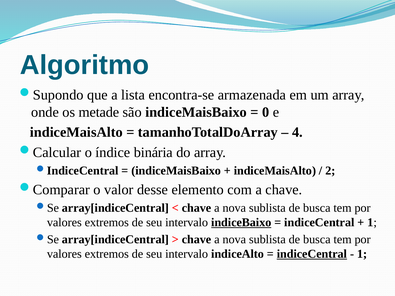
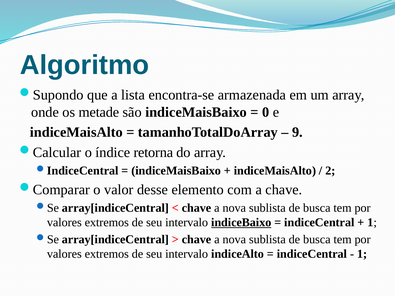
4: 4 -> 9
binária: binária -> retorna
indiceCentral at (312, 254) underline: present -> none
